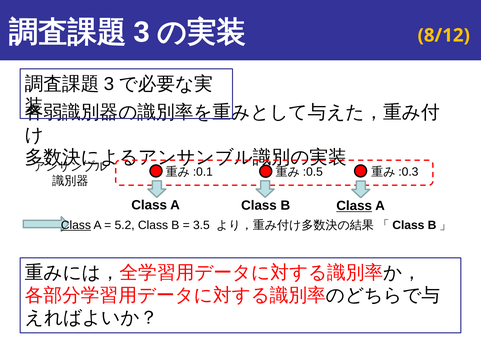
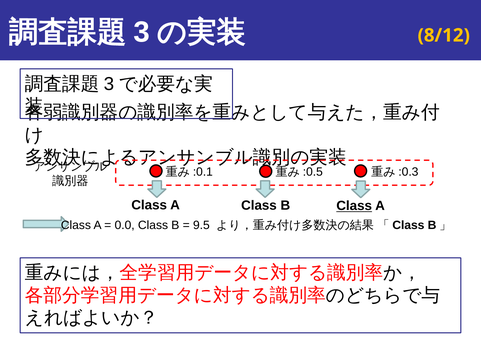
Class at (76, 226) underline: present -> none
5.2: 5.2 -> 0.0
3.5: 3.5 -> 9.5
